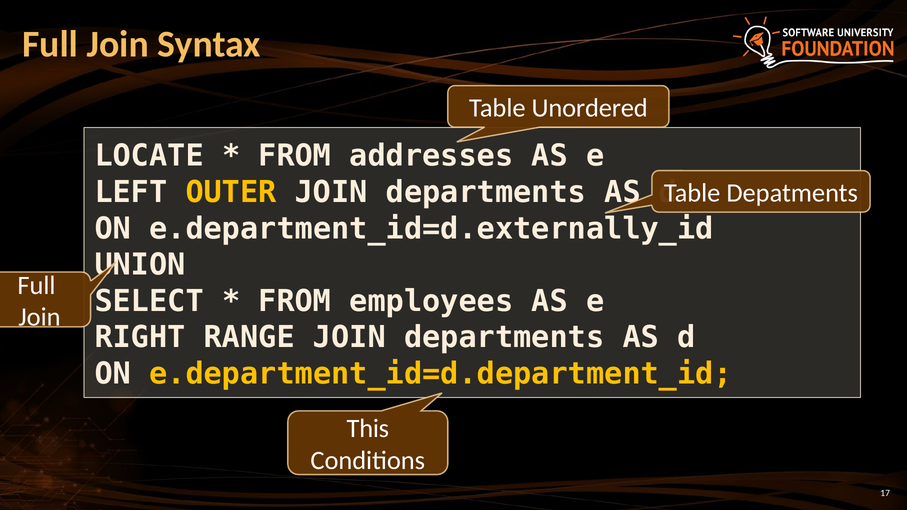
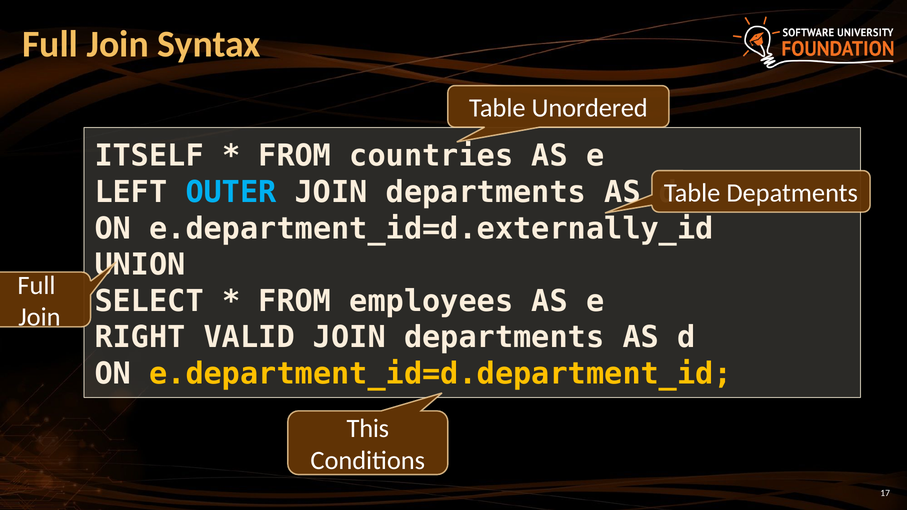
LOCATE: LOCATE -> ITSELF
addresses: addresses -> countries
OUTER colour: yellow -> light blue
RANGE: RANGE -> VALID
